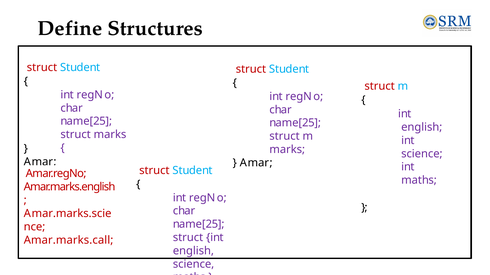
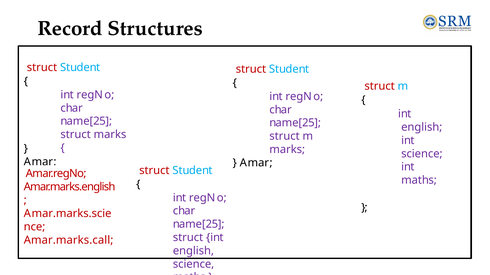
Define: Define -> Record
